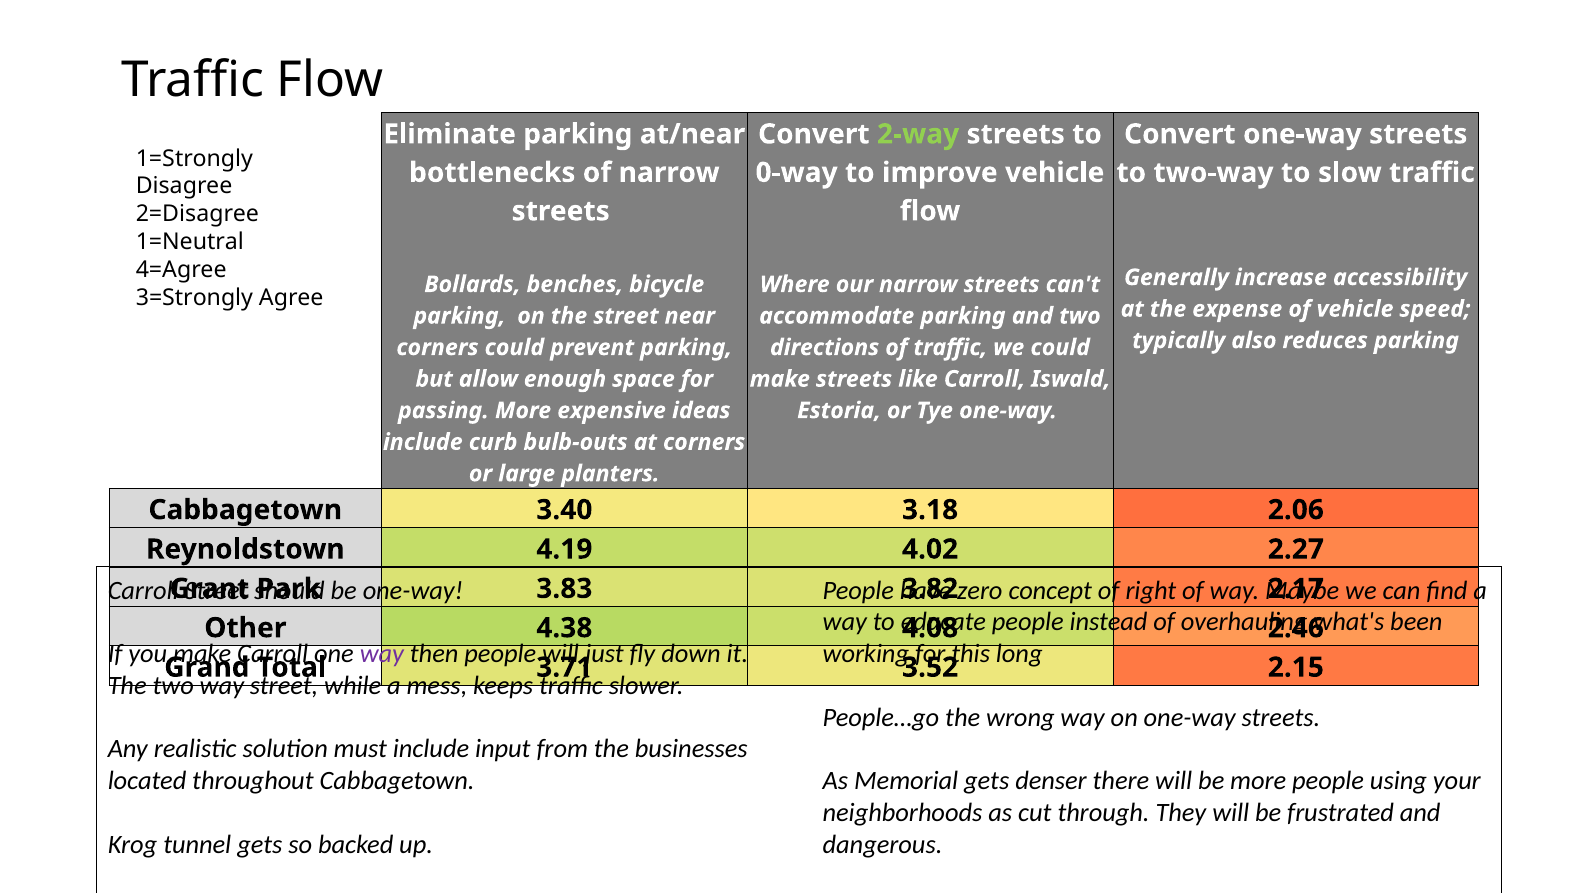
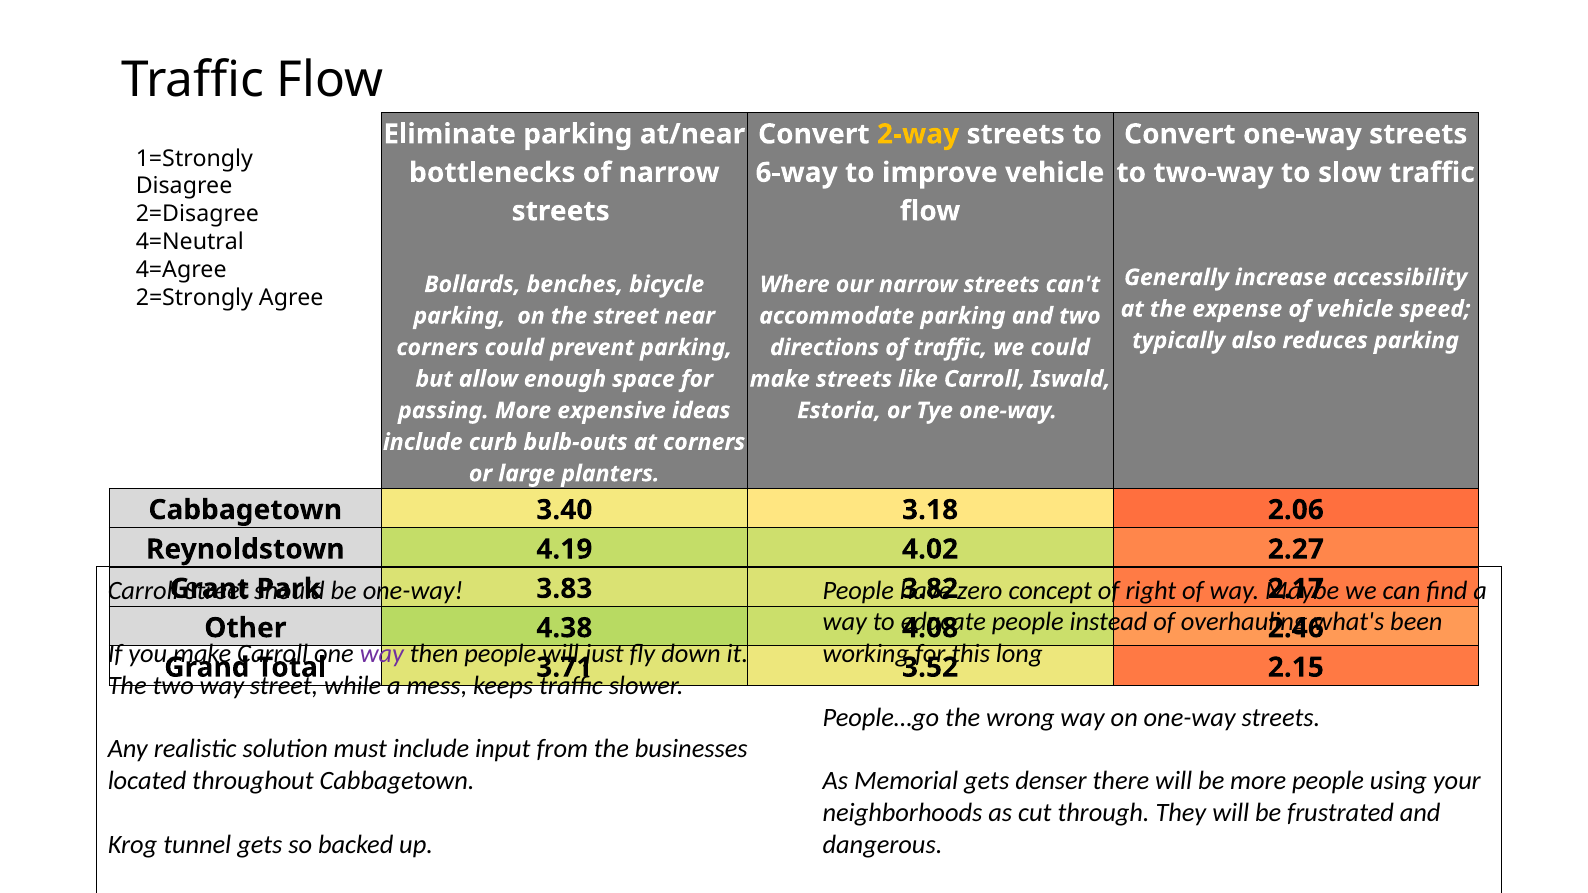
2-way colour: light green -> yellow
0-way: 0-way -> 6-way
1=Neutral: 1=Neutral -> 4=Neutral
3=Strongly: 3=Strongly -> 2=Strongly
